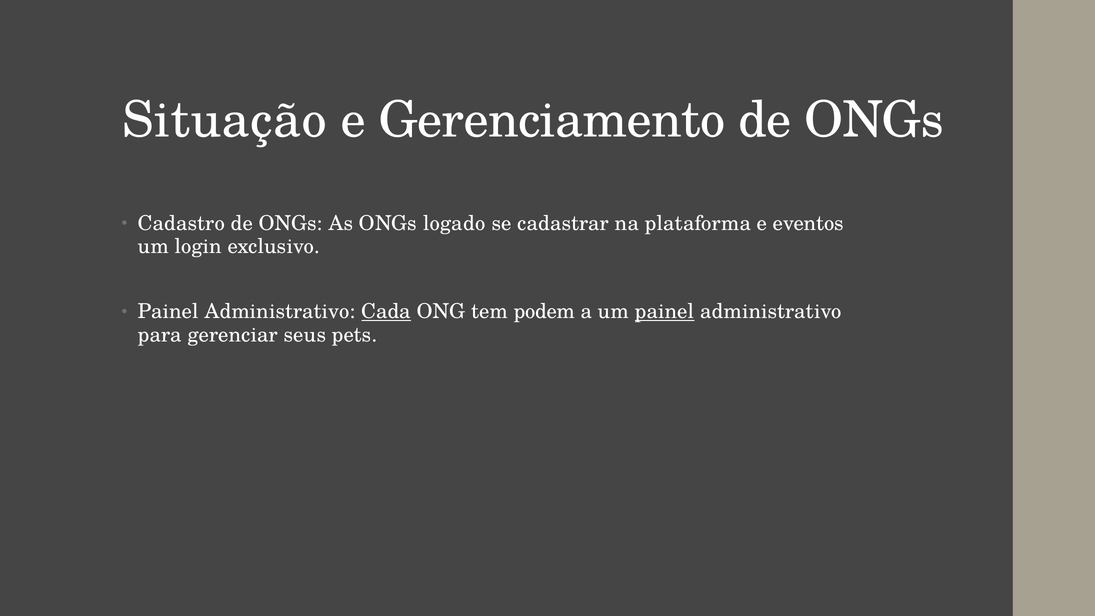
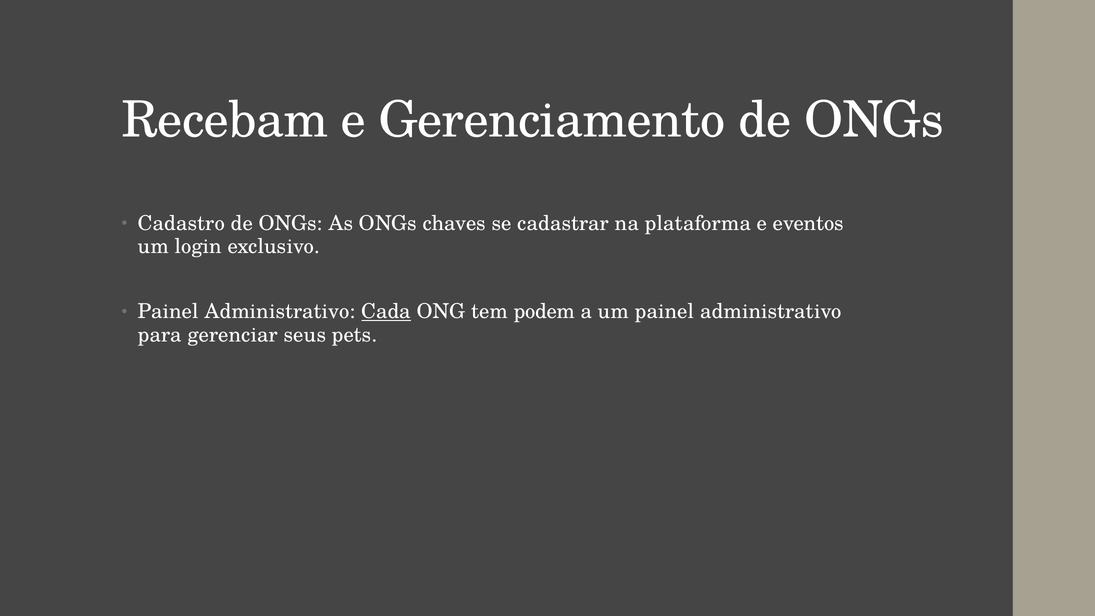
Situação: Situação -> Recebam
logado: logado -> chaves
painel at (665, 312) underline: present -> none
